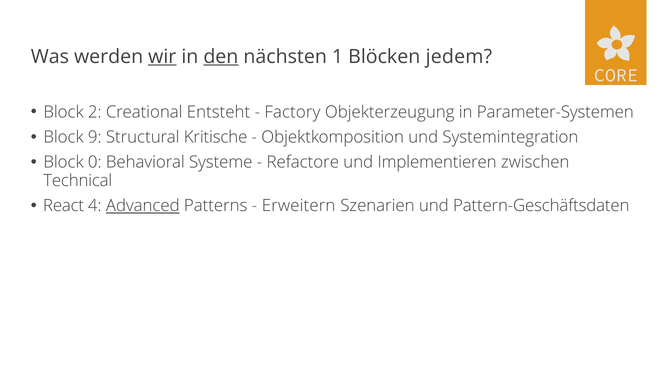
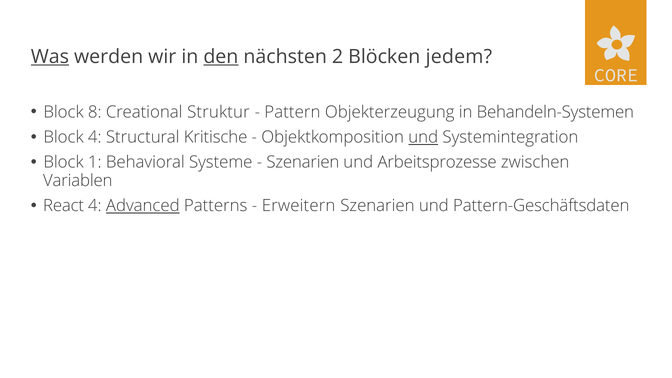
Was underline: none -> present
wir underline: present -> none
1: 1 -> 2
2: 2 -> 8
Entsteht: Entsteht -> Struktur
Factory: Factory -> Pattern
Parameter-Systemen: Parameter-Systemen -> Behandeln-Systemen
Block 9: 9 -> 4
und at (423, 137) underline: none -> present
0: 0 -> 1
Refactore at (303, 162): Refactore -> Szenarien
Implementieren: Implementieren -> Arbeitsprozesse
Technical: Technical -> Variablen
